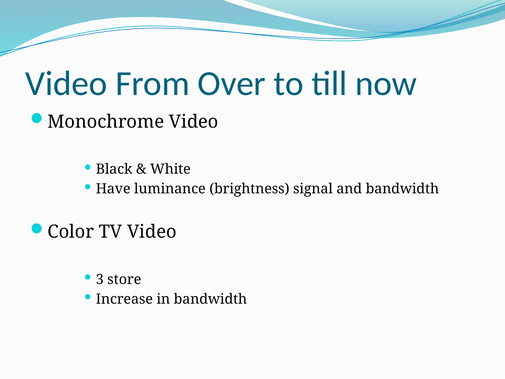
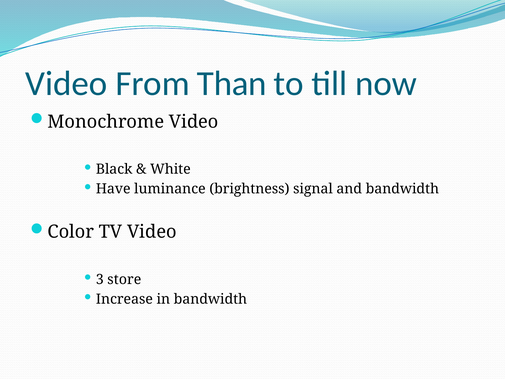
Over: Over -> Than
